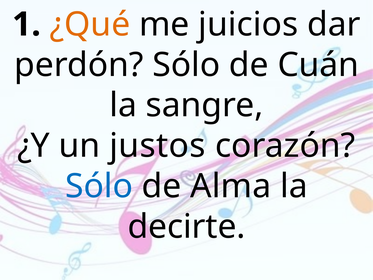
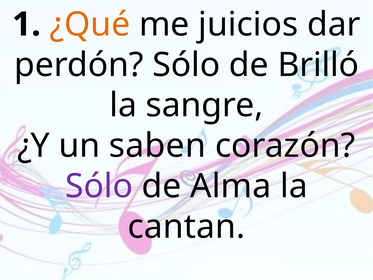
Cuán: Cuán -> Brilló
justos: justos -> saben
Sólo at (99, 186) colour: blue -> purple
decirte: decirte -> cantan
